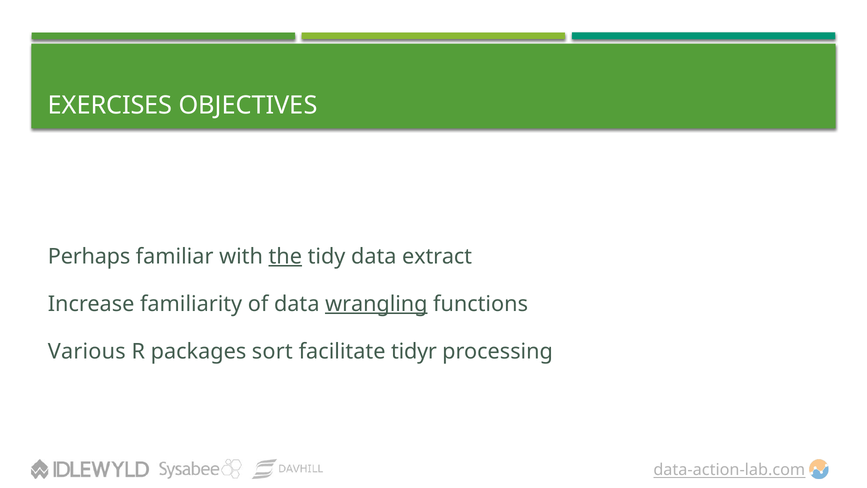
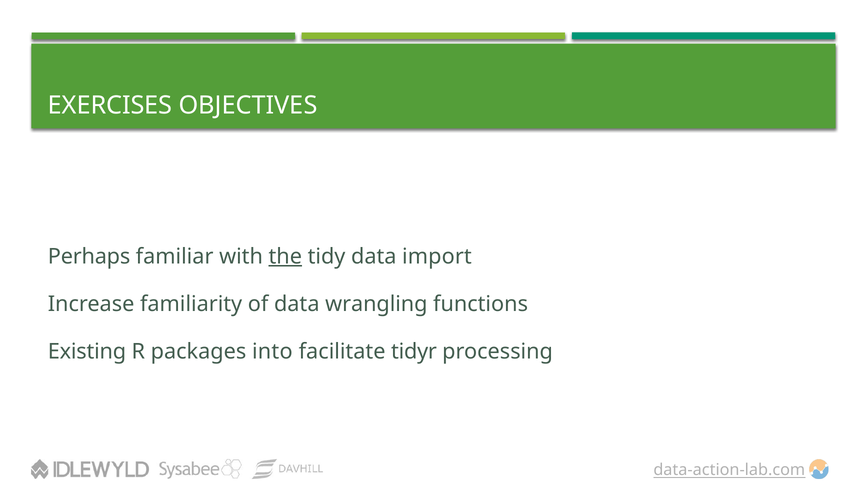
extract: extract -> import
wrangling underline: present -> none
Various: Various -> Existing
sort: sort -> into
